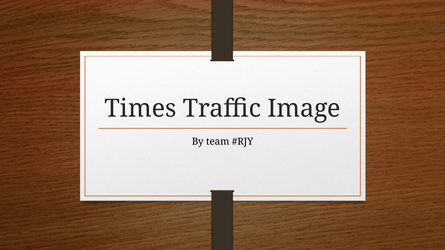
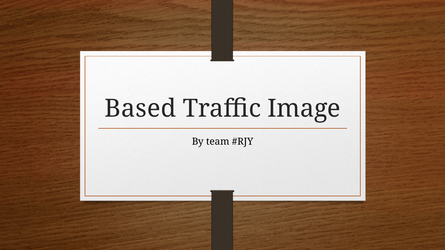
Times: Times -> Based
